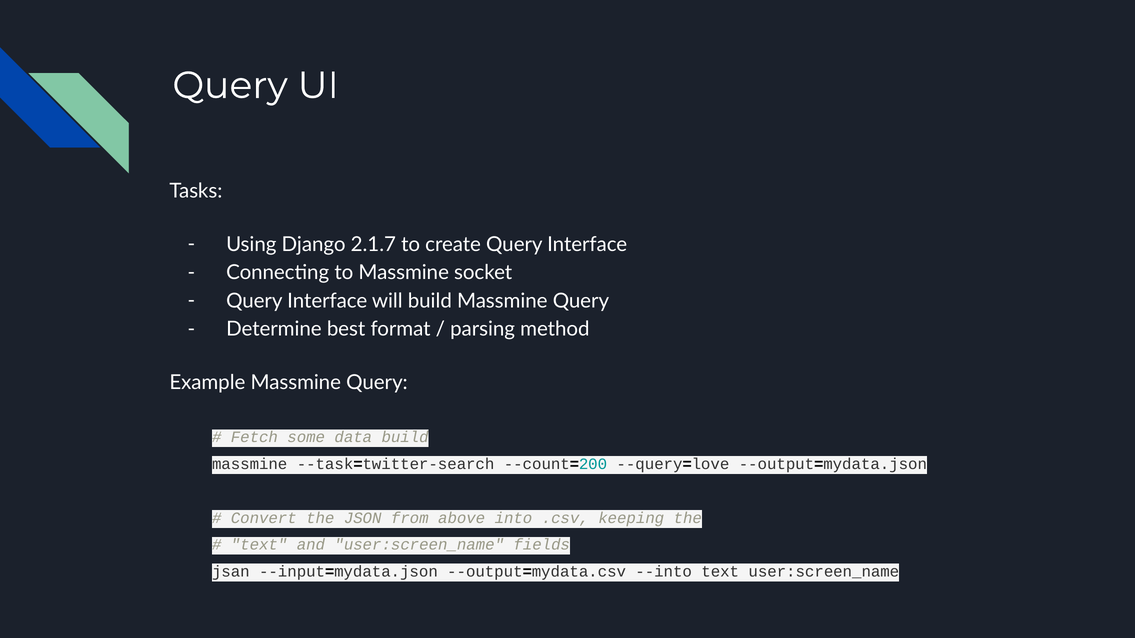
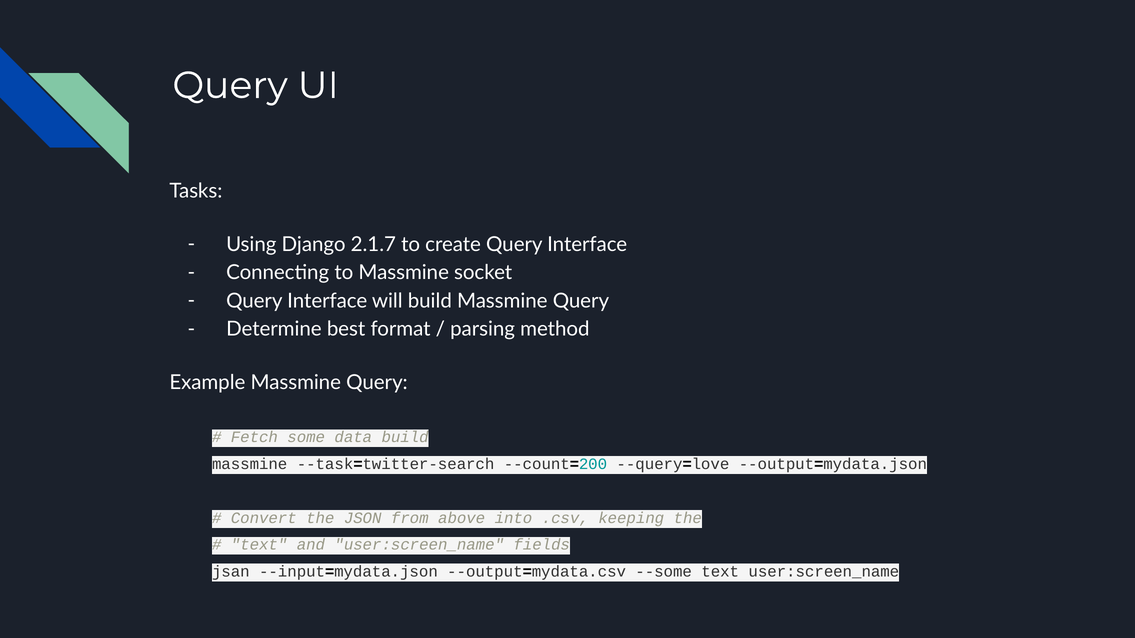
--into: --into -> --some
